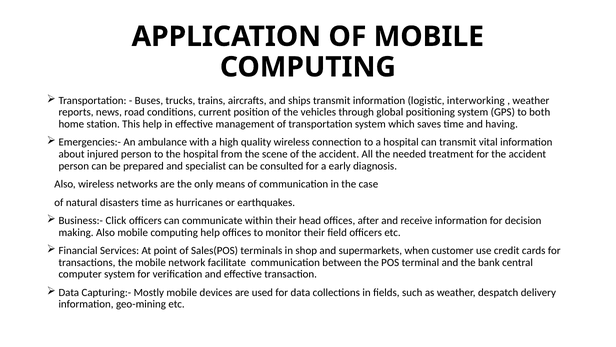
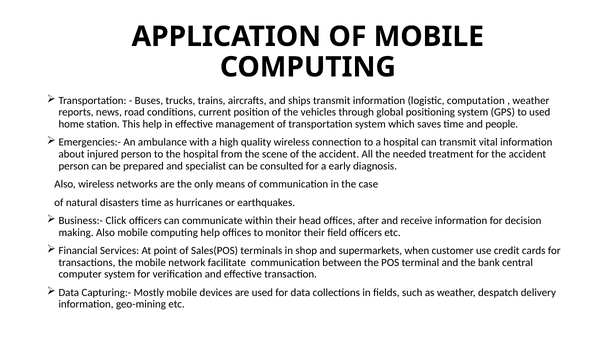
interworking: interworking -> computation
to both: both -> used
having: having -> people
